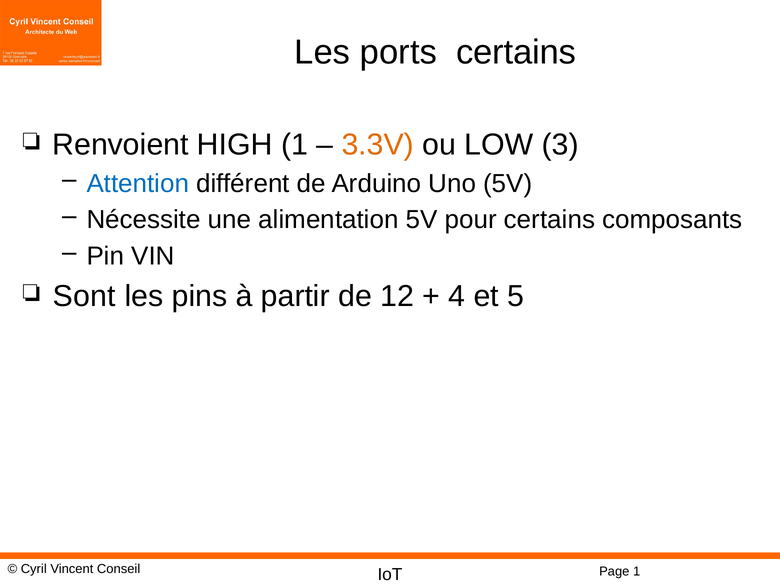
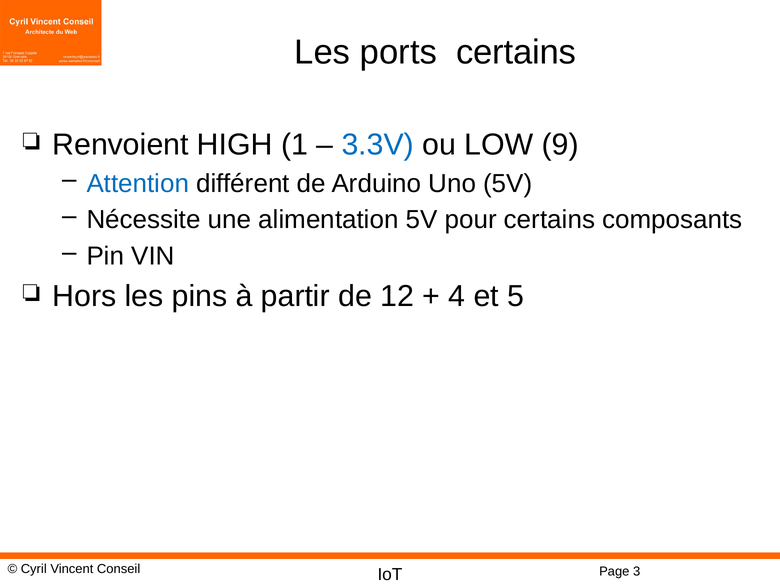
3.3V colour: orange -> blue
3: 3 -> 9
Sont: Sont -> Hors
1 at (637, 572): 1 -> 3
